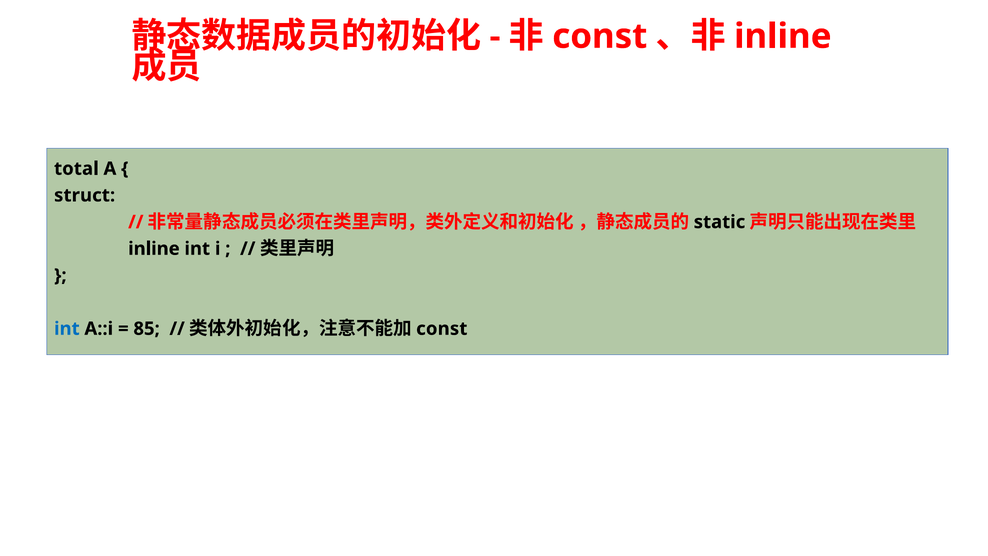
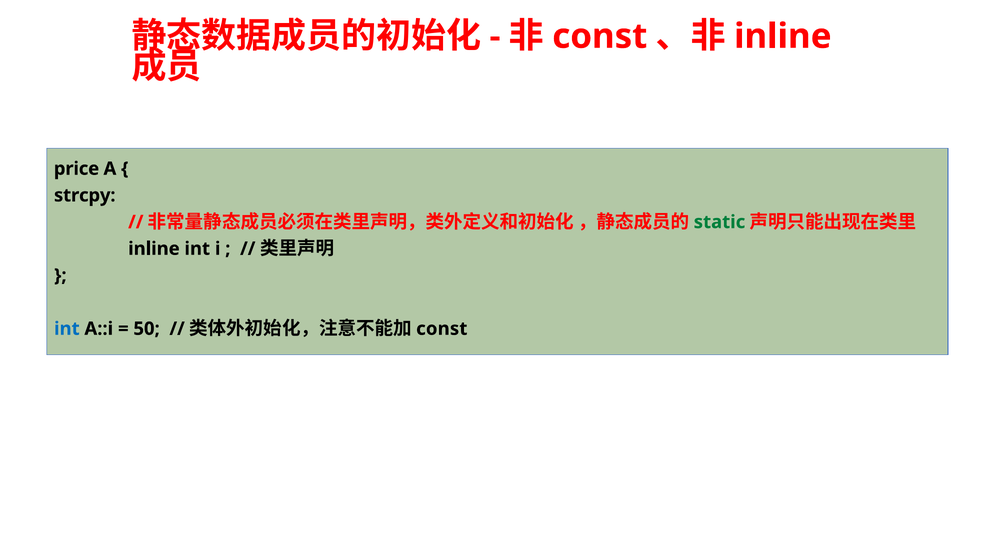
total: total -> price
struct: struct -> strcpy
static colour: black -> green
85: 85 -> 50
